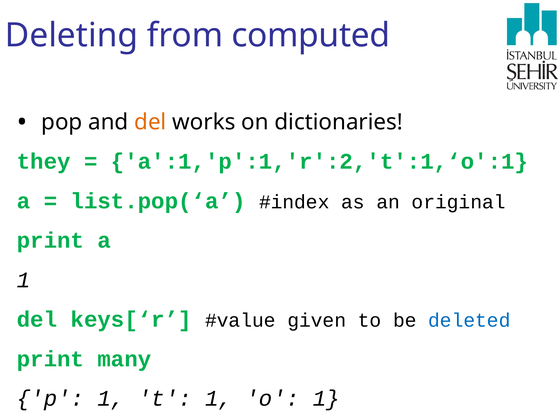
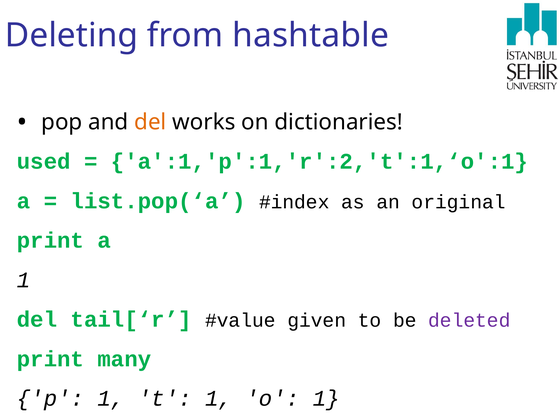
computed: computed -> hashtable
they: they -> used
keys[‘r: keys[‘r -> tail[‘r
deleted colour: blue -> purple
